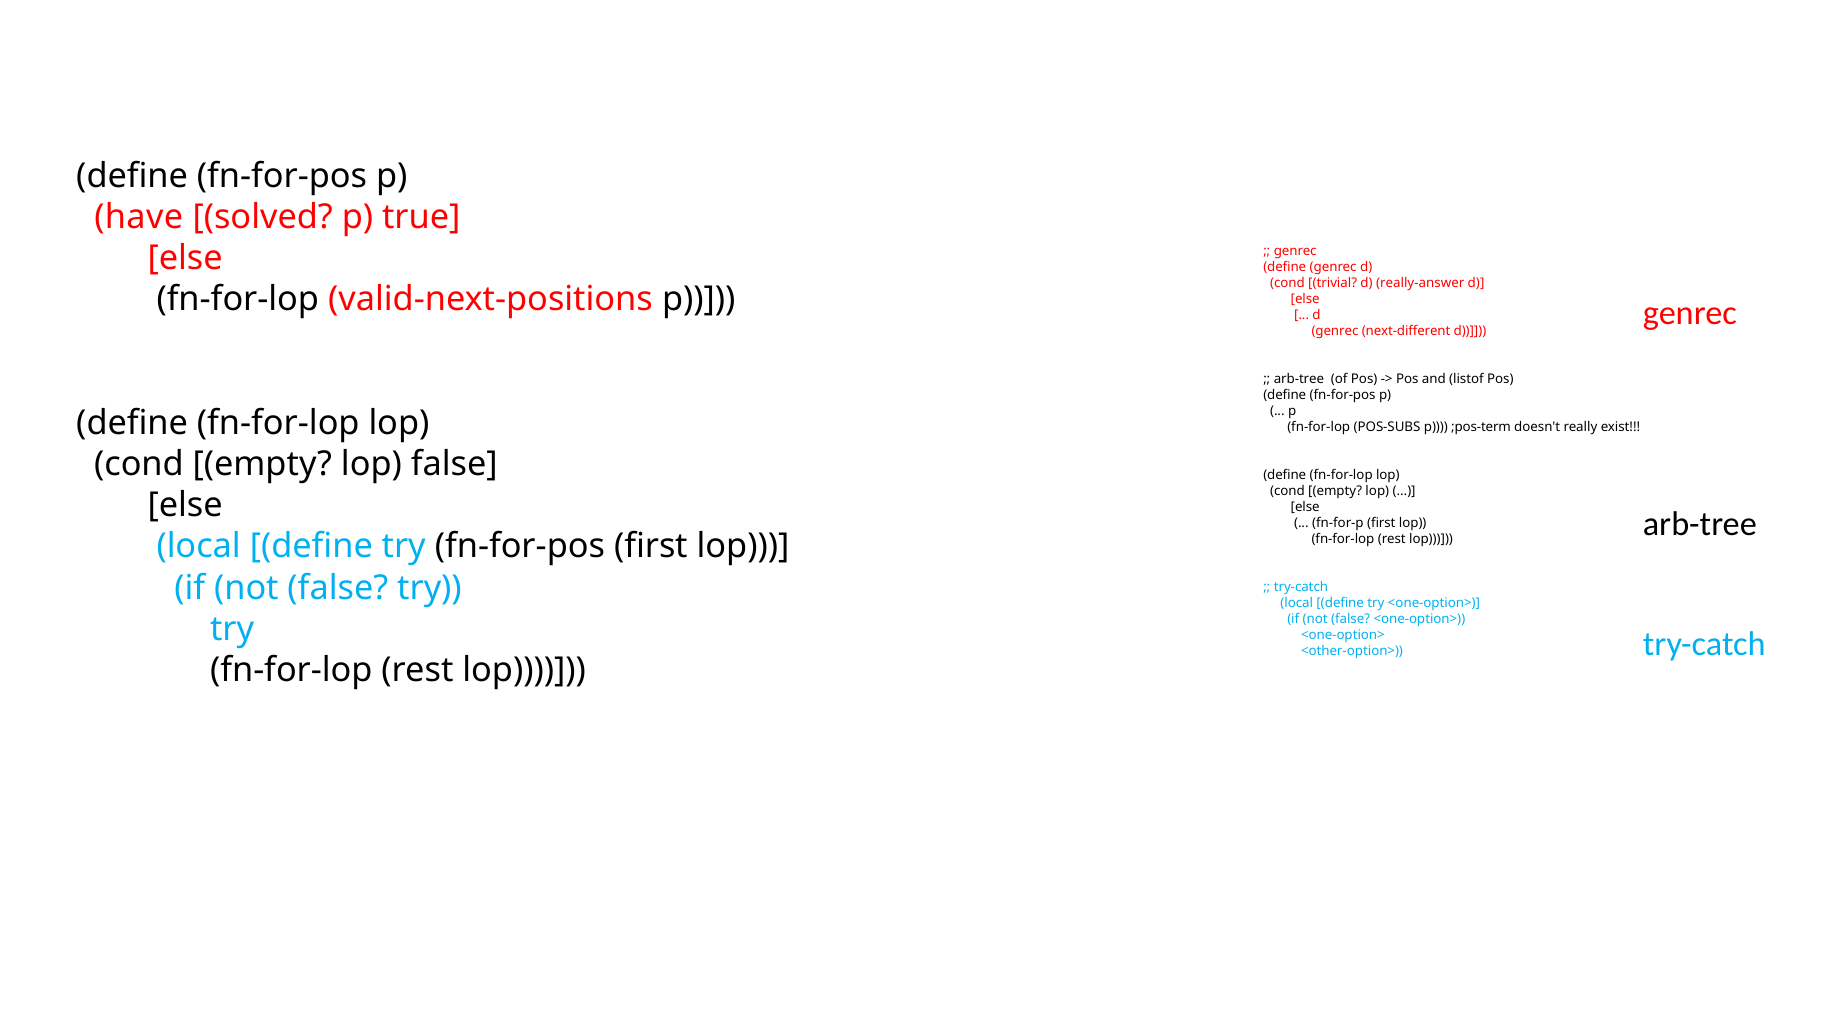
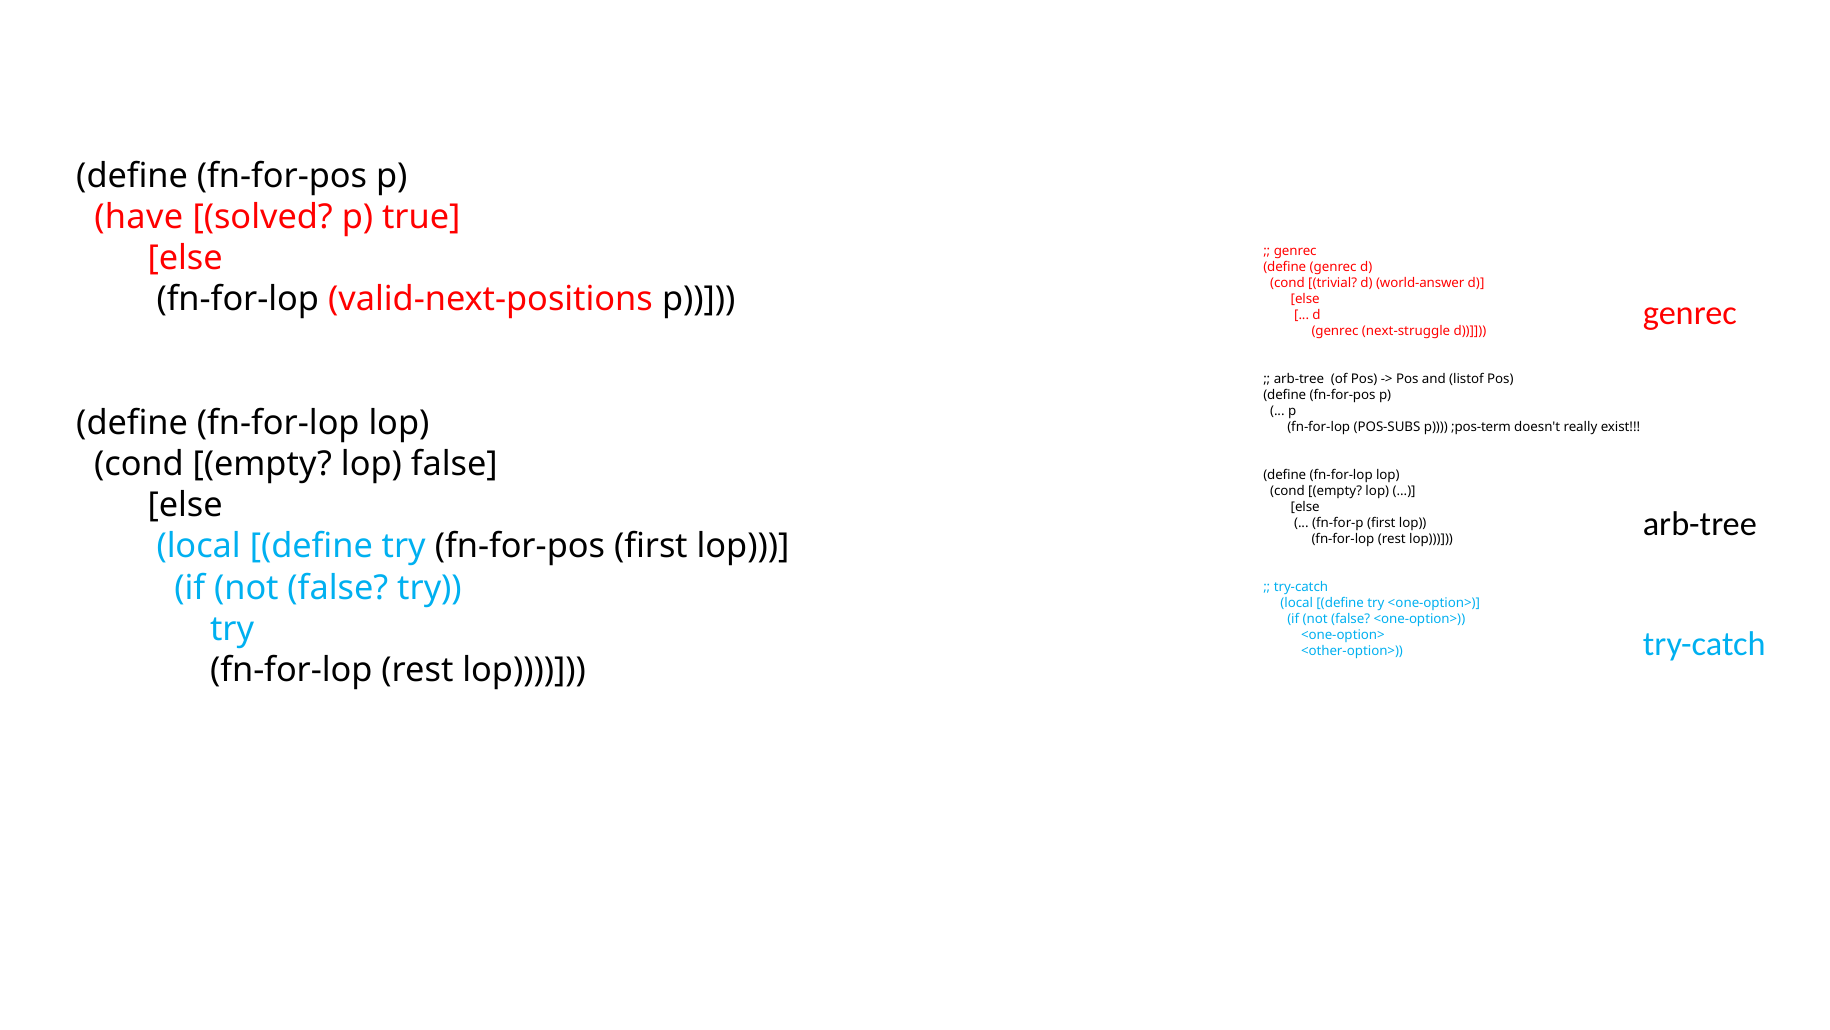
really-answer: really-answer -> world-answer
next-different: next-different -> next-struggle
